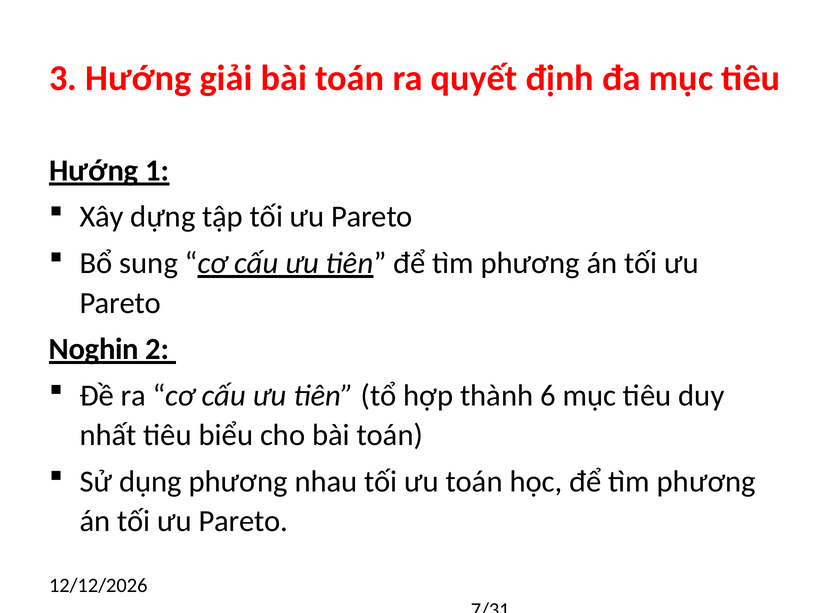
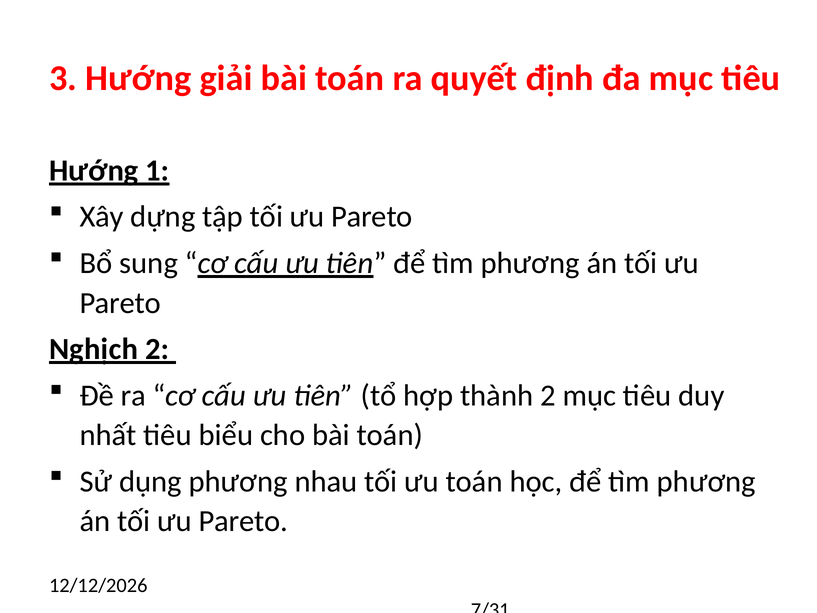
Noghin: Noghin -> Nghịch
thành 6: 6 -> 2
